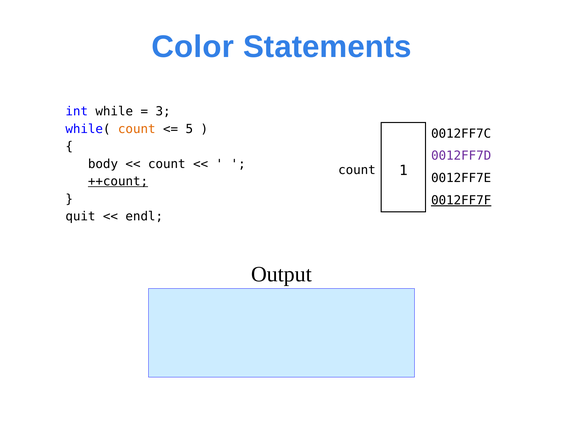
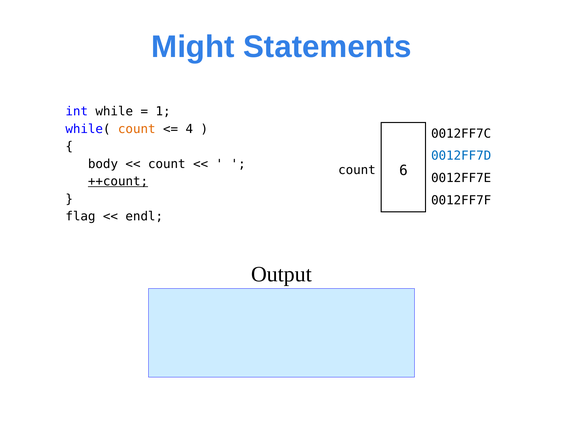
Color: Color -> Might
3: 3 -> 1
5: 5 -> 4
0012FF7D colour: purple -> blue
1: 1 -> 6
0012FF7F underline: present -> none
quit: quit -> flag
